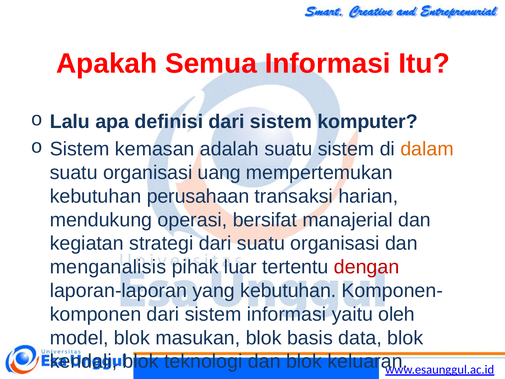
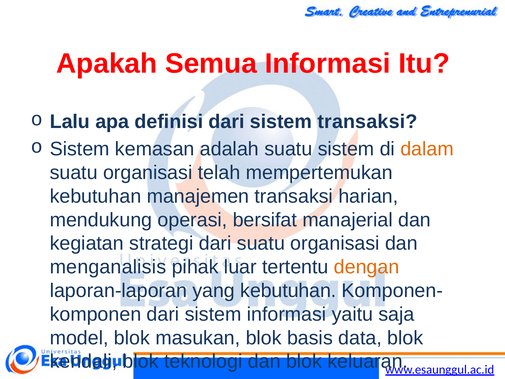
sistem komputer: komputer -> transaksi
uang: uang -> telah
perusahaan: perusahaan -> manajemen
dengan colour: red -> orange
oleh: oleh -> saja
